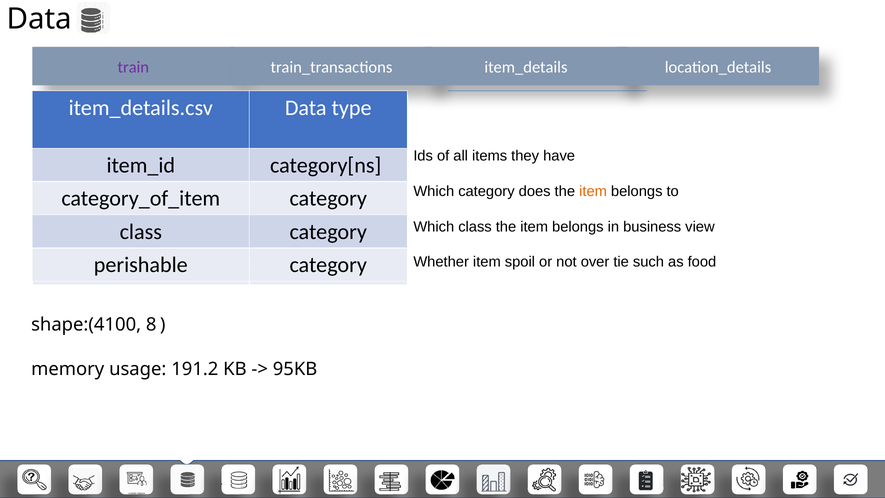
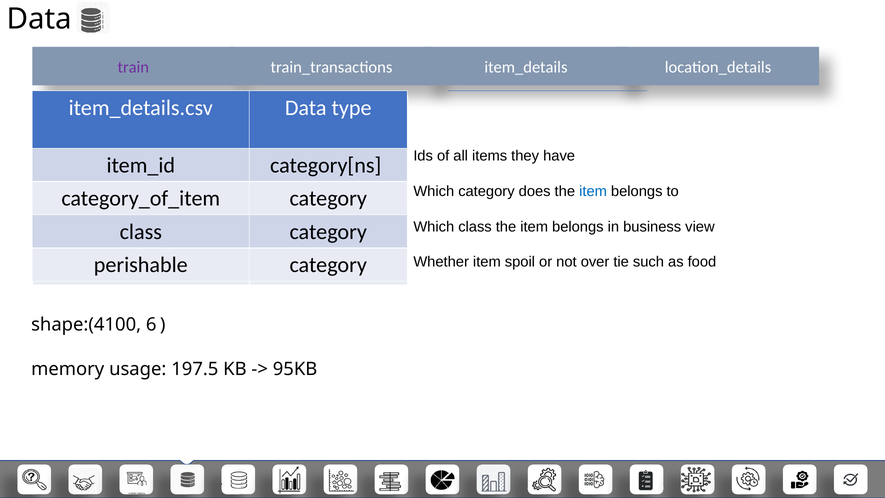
item at (593, 191) colour: orange -> blue
8: 8 -> 6
191.2: 191.2 -> 197.5
